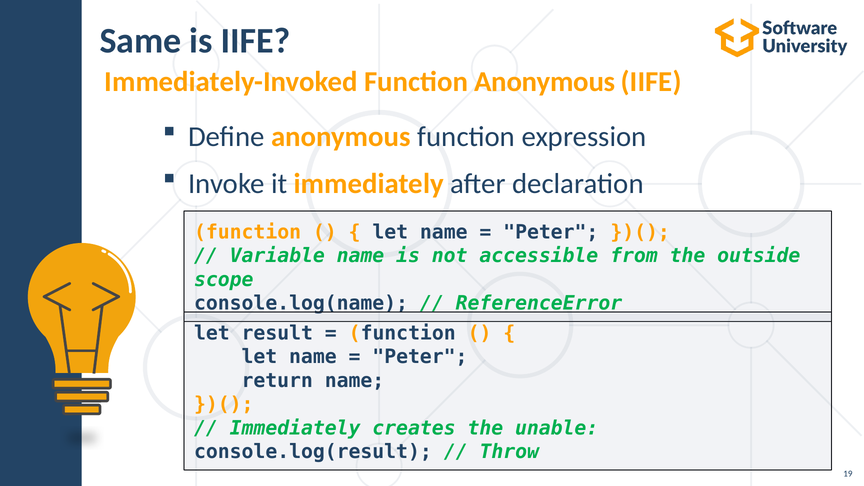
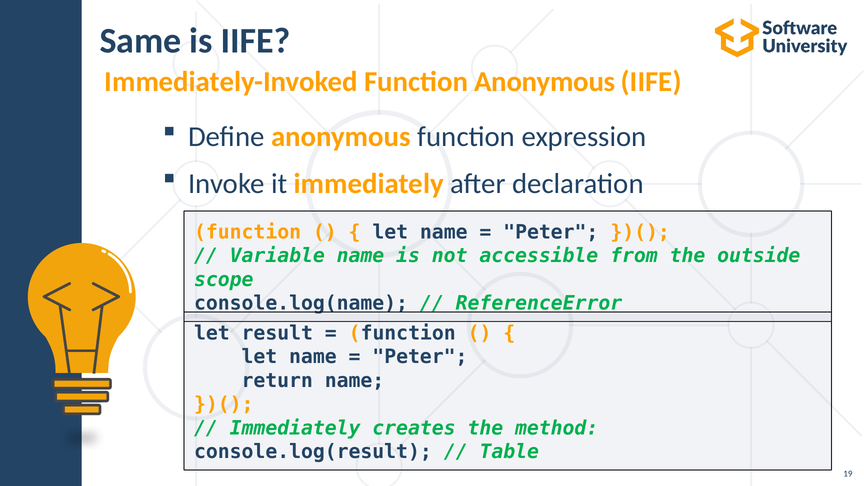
unable: unable -> method
Throw: Throw -> Table
